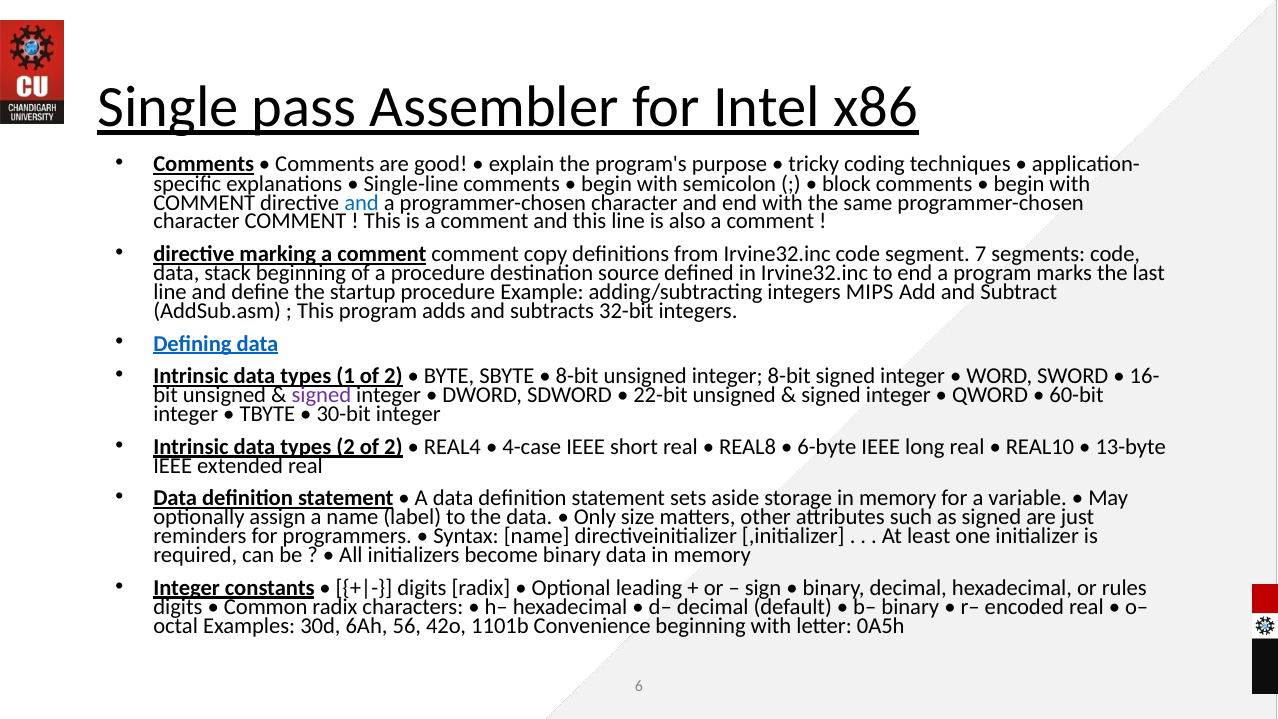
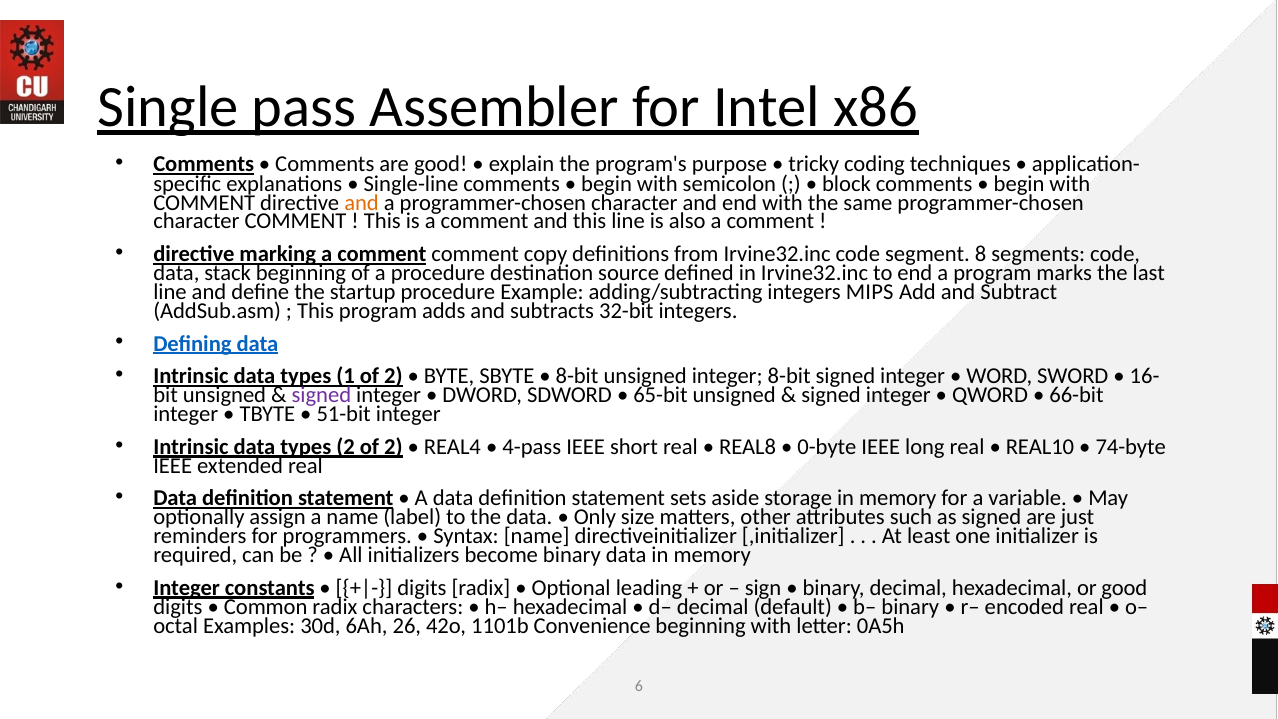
and at (362, 202) colour: blue -> orange
7: 7 -> 8
22-bit: 22-bit -> 65-bit
60-bit: 60-bit -> 66-bit
30-bit: 30-bit -> 51-bit
4-case: 4-case -> 4-pass
6-byte: 6-byte -> 0-byte
13-byte: 13-byte -> 74-byte
or rules: rules -> good
56: 56 -> 26
